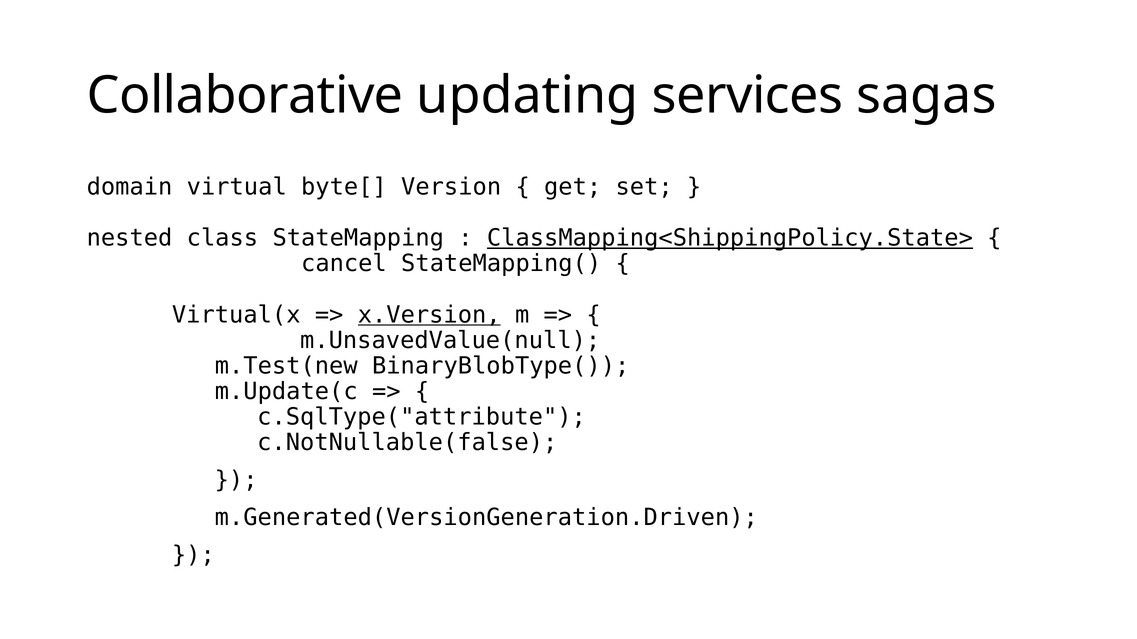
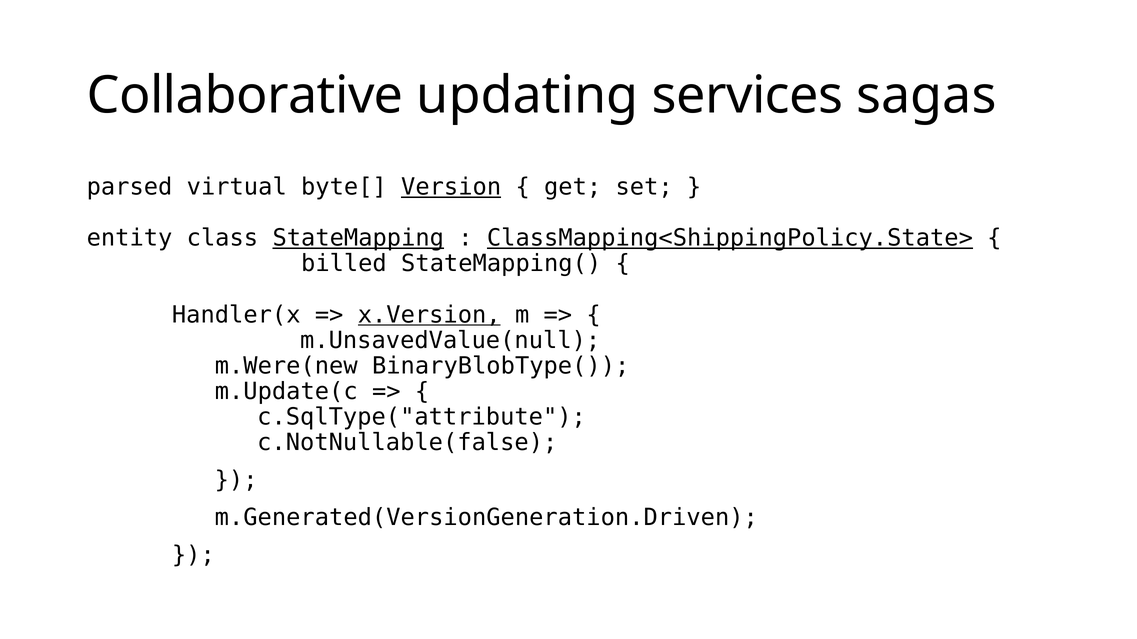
domain: domain -> parsed
Version underline: none -> present
nested: nested -> entity
StateMapping underline: none -> present
cancel: cancel -> billed
Virtual(x: Virtual(x -> Handler(x
m.Test(new: m.Test(new -> m.Were(new
